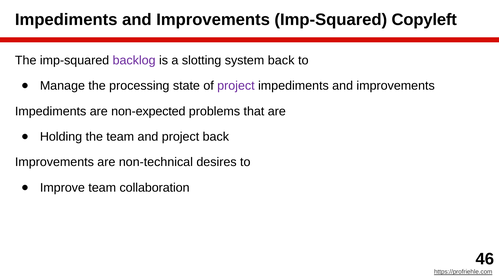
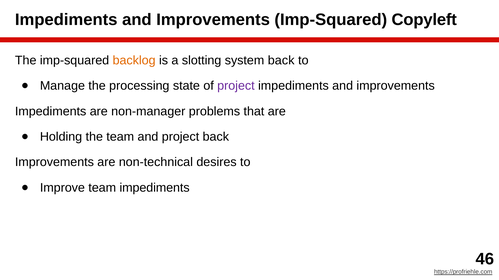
backlog colour: purple -> orange
non-expected: non-expected -> non-manager
team collaboration: collaboration -> impediments
